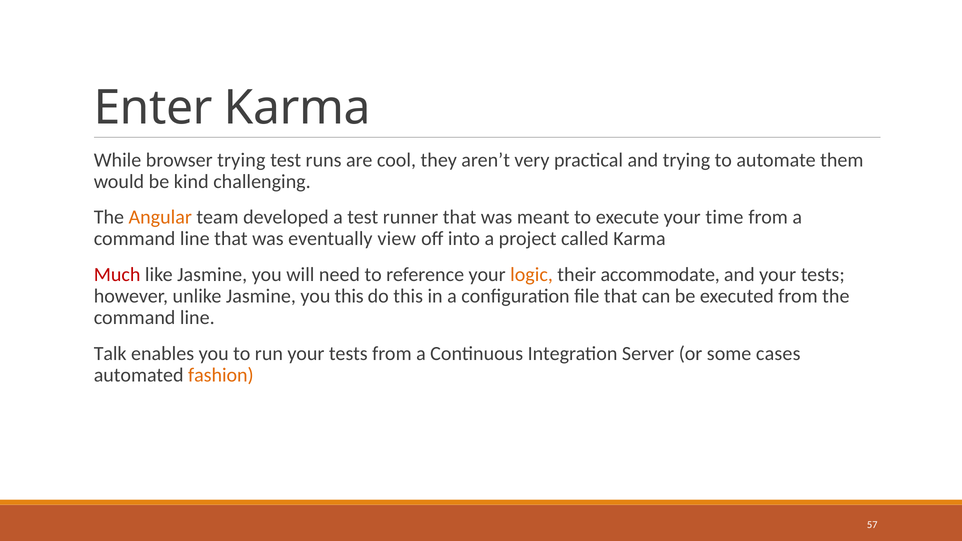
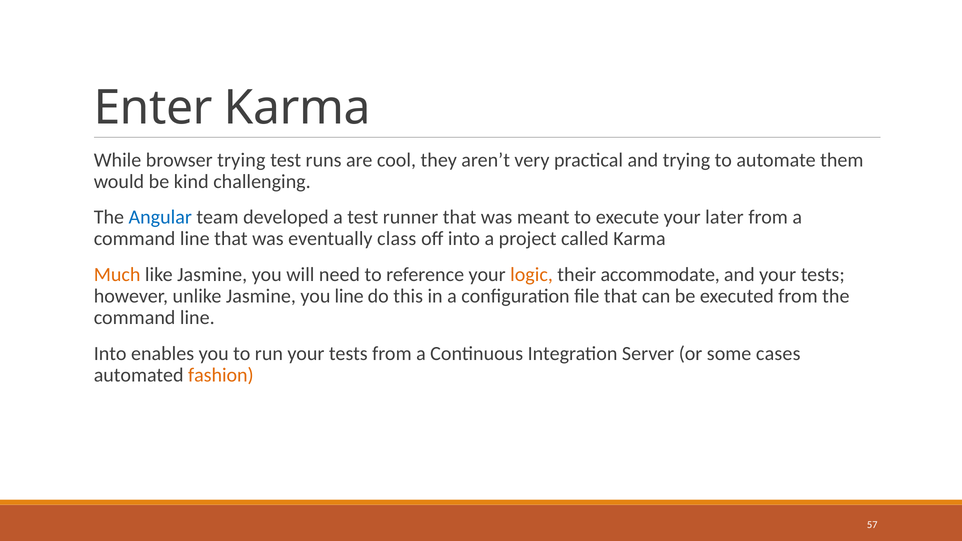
Angular colour: orange -> blue
time: time -> later
view: view -> class
Much colour: red -> orange
you this: this -> line
Talk at (110, 354): Talk -> Into
